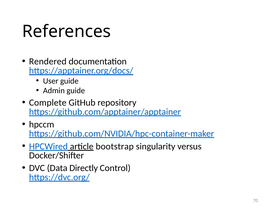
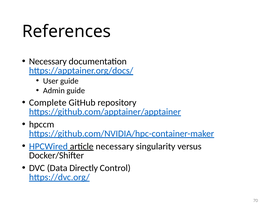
Rendered at (48, 61): Rendered -> Necessary
article bootstrap: bootstrap -> necessary
